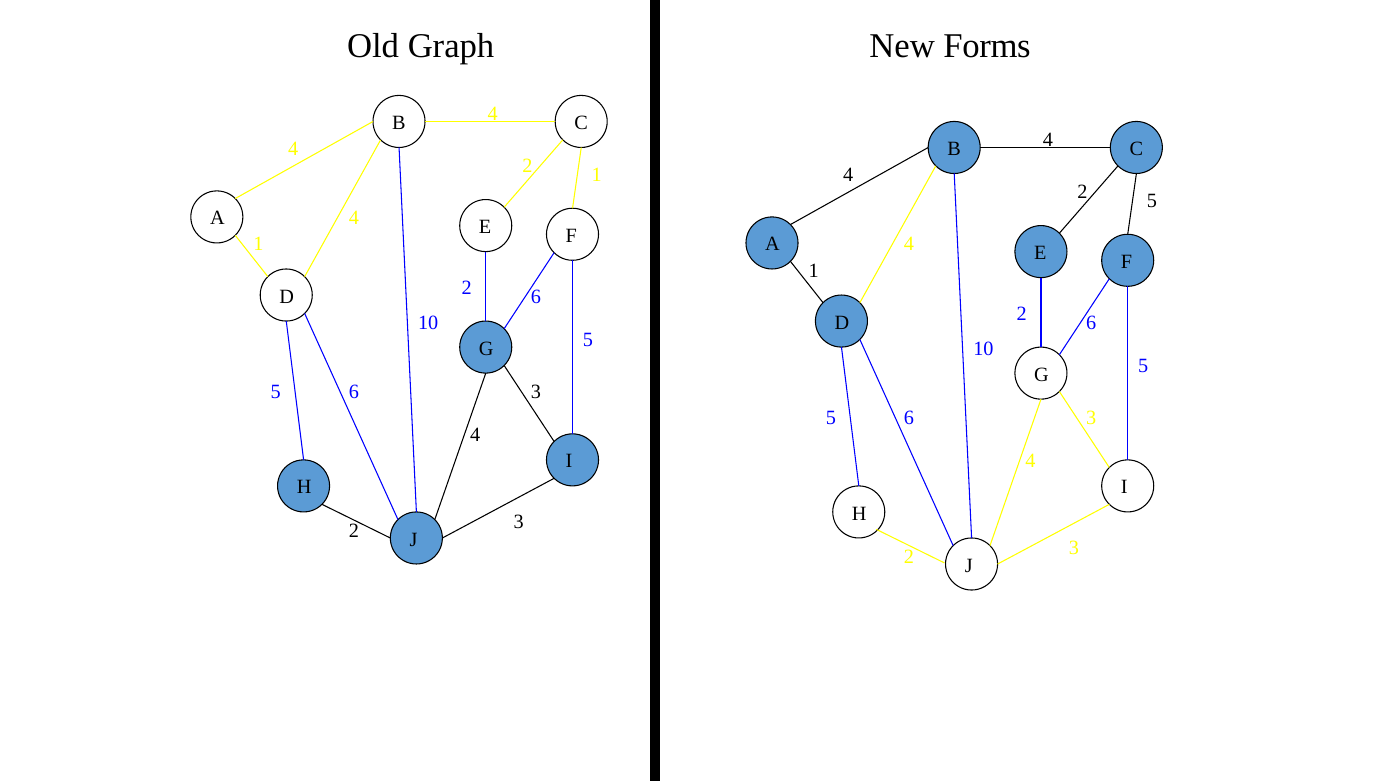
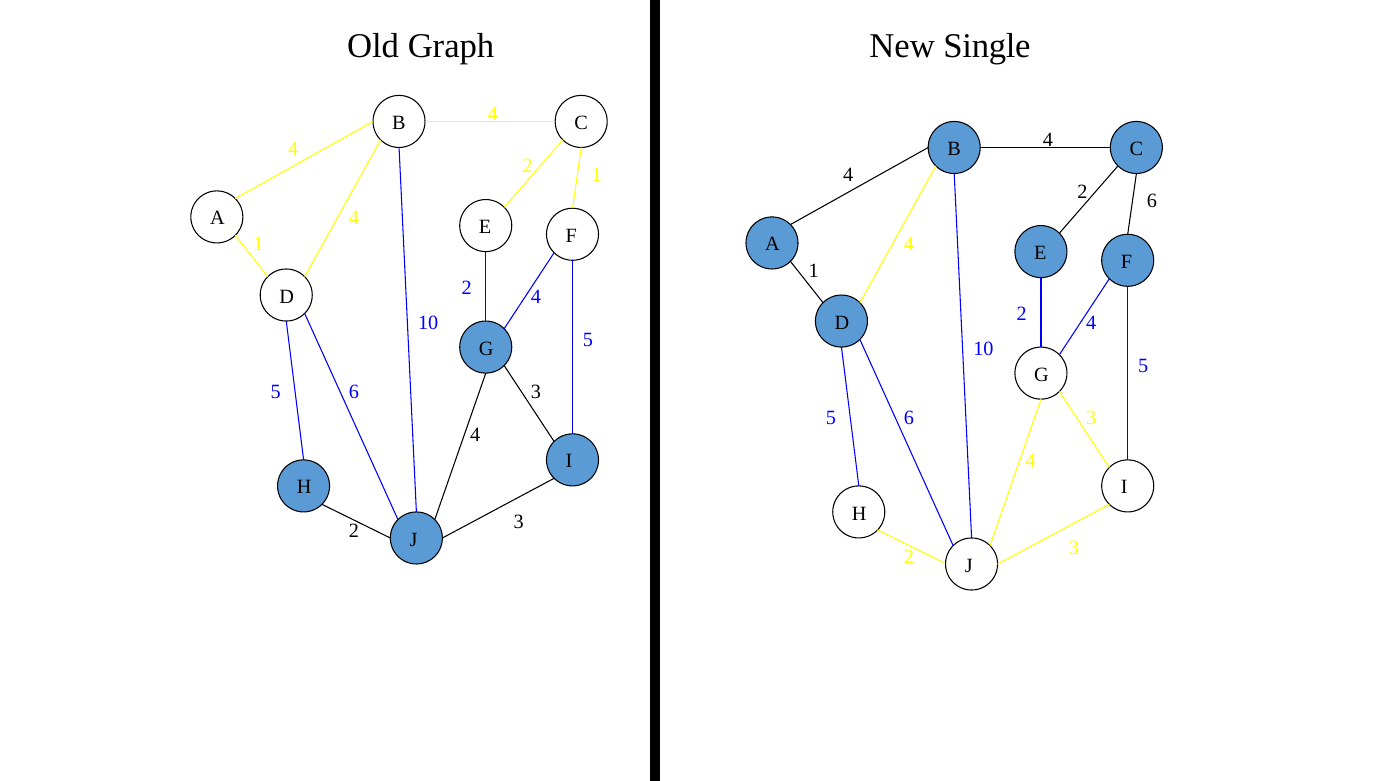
Forms: Forms -> Single
5 at (1152, 201): 5 -> 6
6 at (536, 296): 6 -> 4
6 at (1091, 322): 6 -> 4
